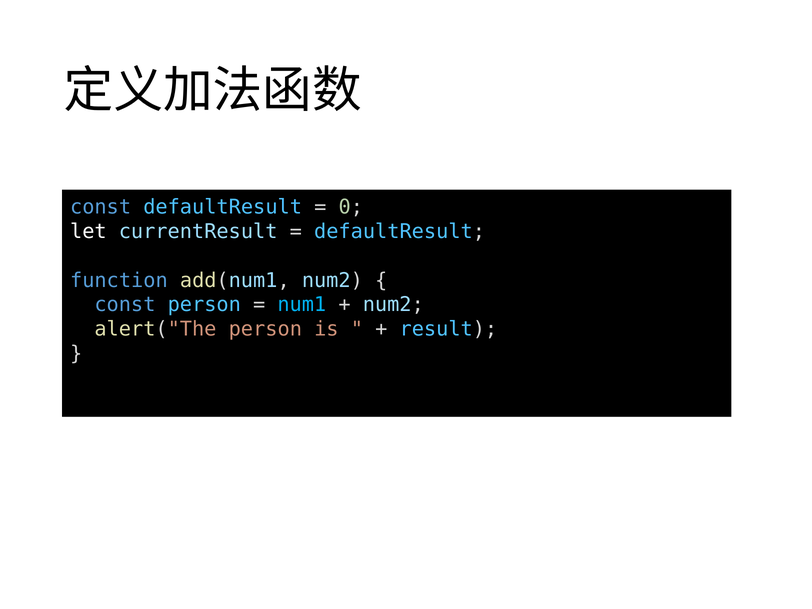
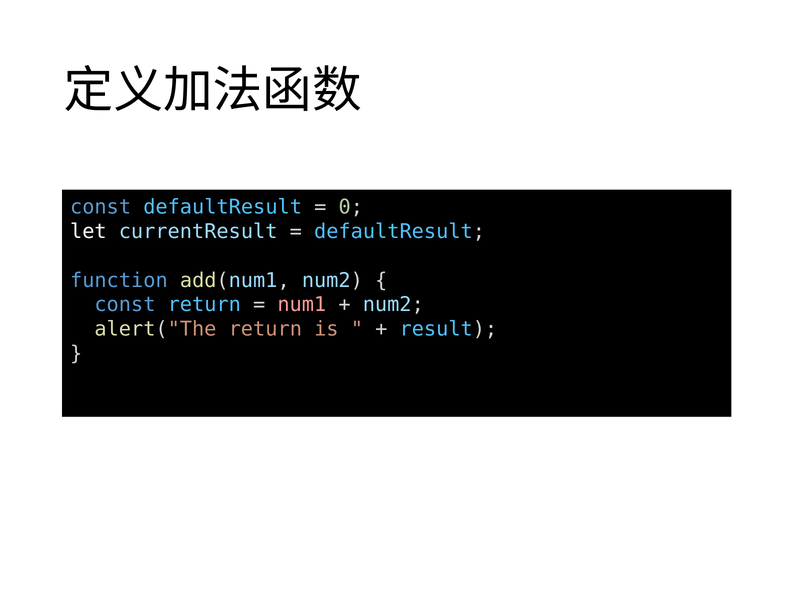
const person: person -> return
num1 colour: light blue -> pink
alert("The person: person -> return
